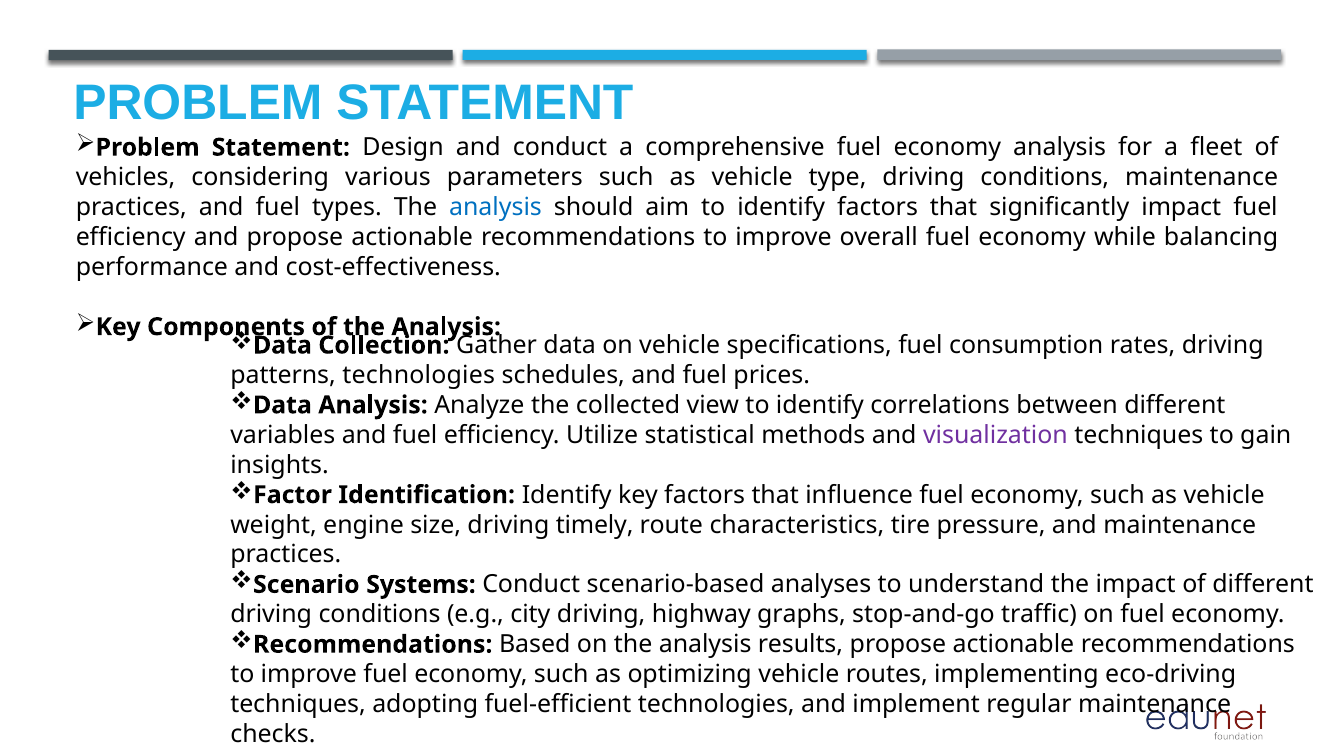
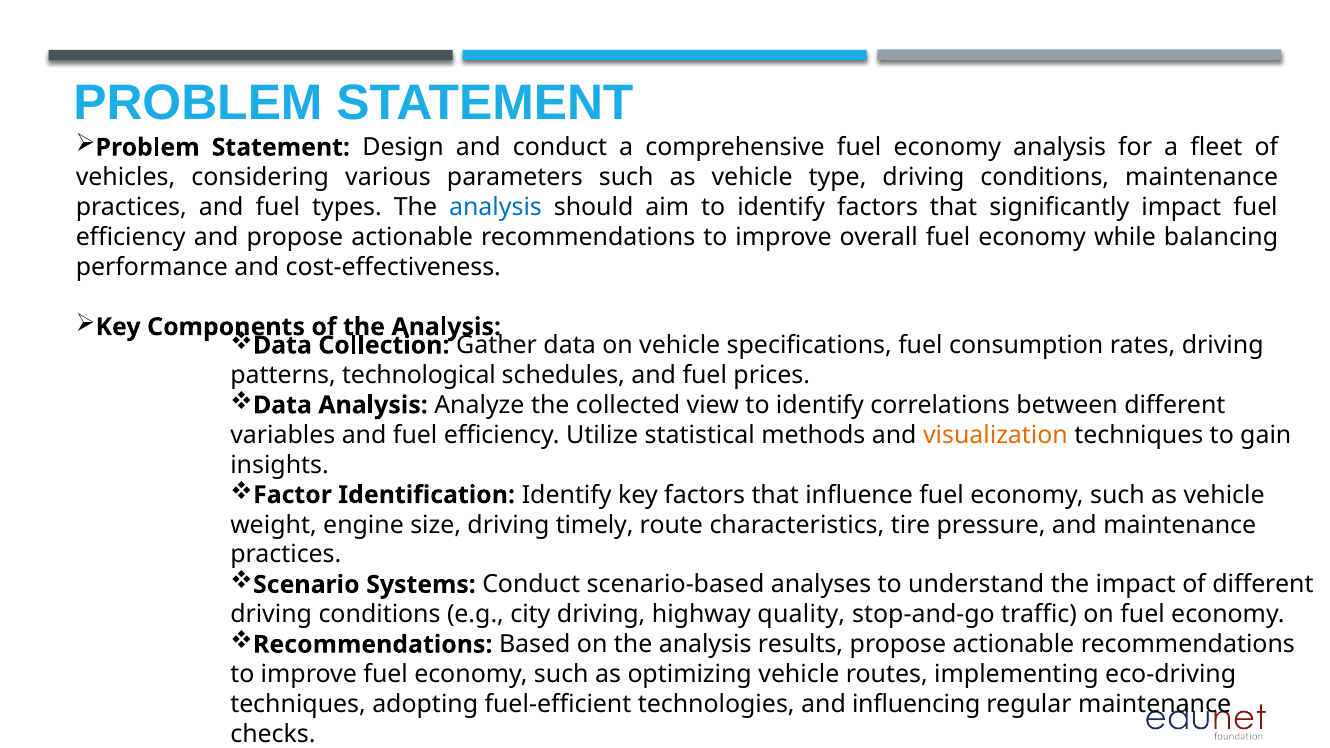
patterns technologies: technologies -> technological
visualization colour: purple -> orange
graphs: graphs -> quality
implement: implement -> influencing
